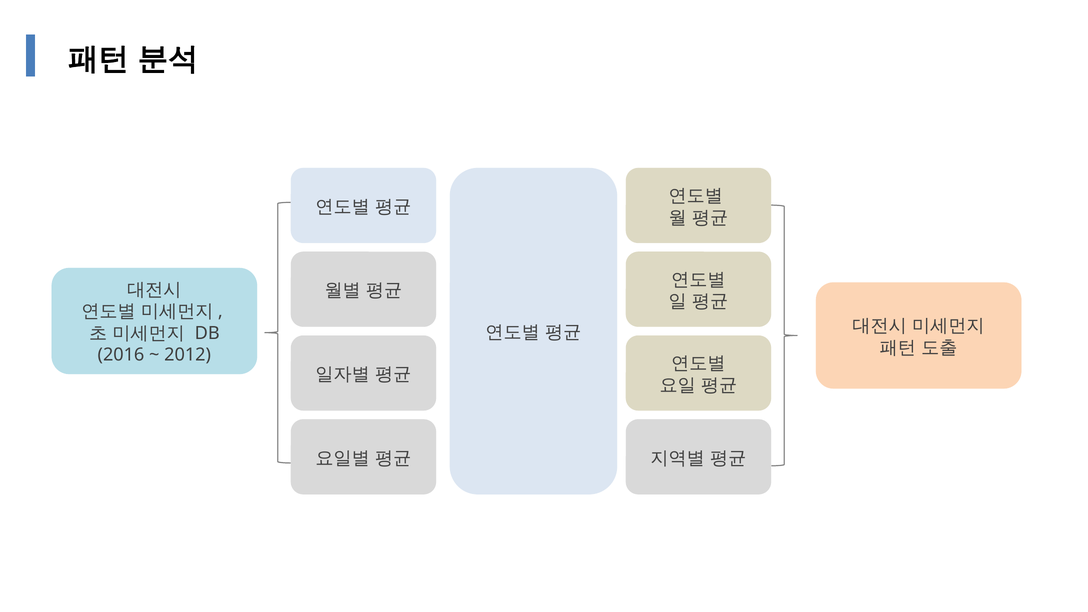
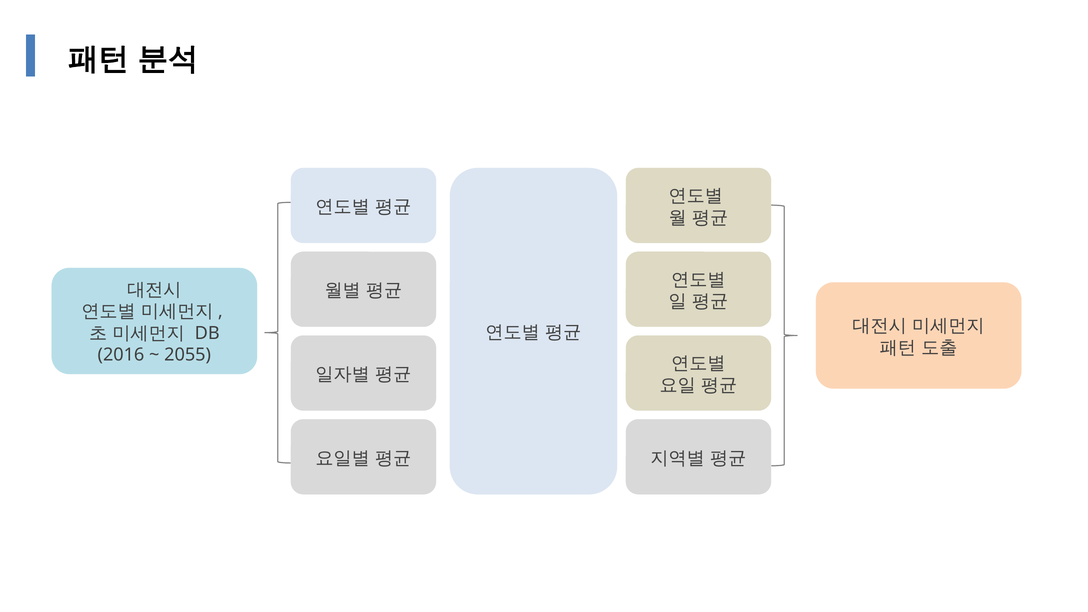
2012: 2012 -> 2055
